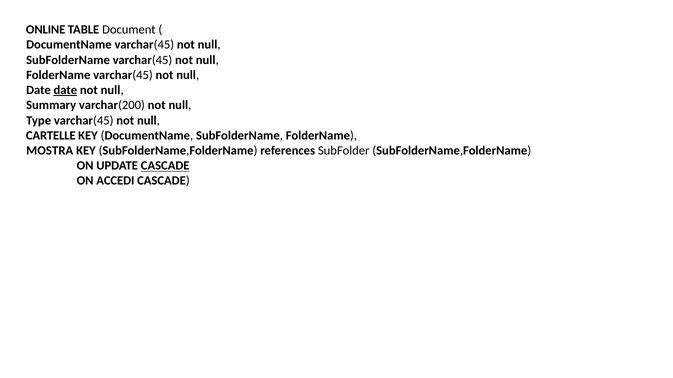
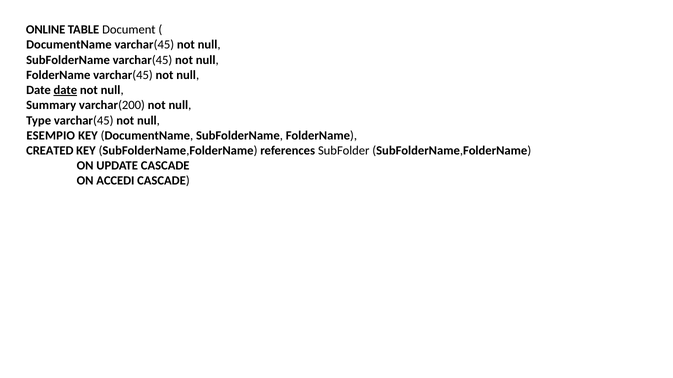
CARTELLE: CARTELLE -> ESEMPIO
MOSTRA: MOSTRA -> CREATED
CASCADE at (165, 166) underline: present -> none
